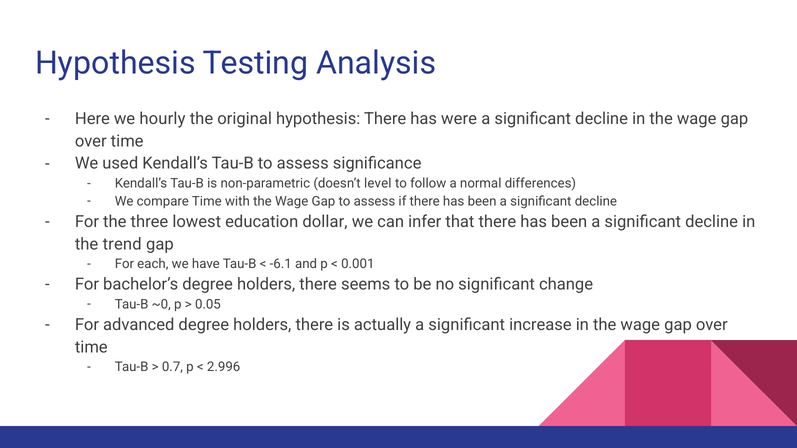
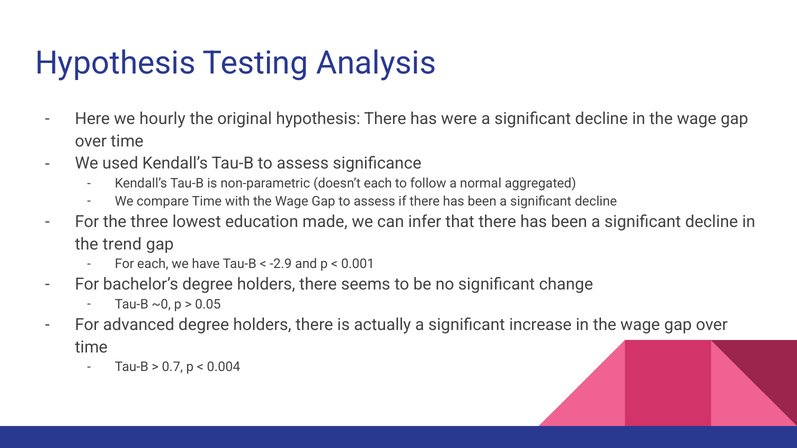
doesn’t level: level -> each
differences: differences -> aggregated
dollar: dollar -> made
-6.1: -6.1 -> -2.9
2.996: 2.996 -> 0.004
